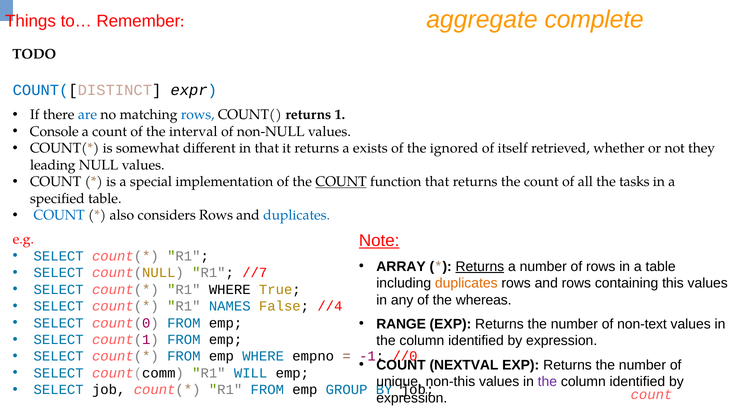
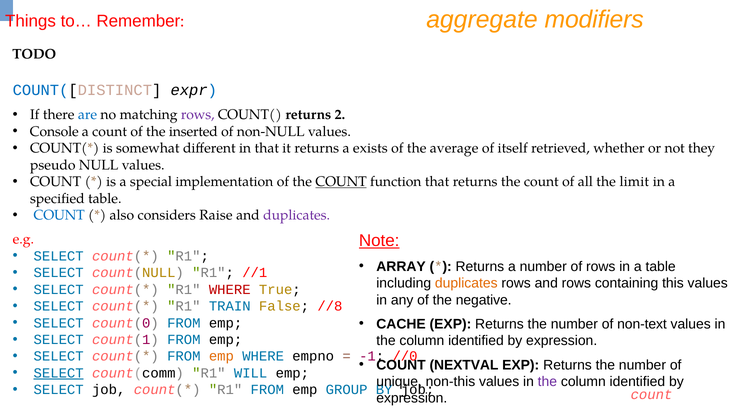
complete: complete -> modifiers
rows at (198, 115) colour: blue -> purple
1: 1 -> 2
interval: interval -> inserted
ignored: ignored -> average
leading: leading -> pseudo
tasks: tasks -> limit
considers Rows: Rows -> Raise
duplicates at (297, 215) colour: blue -> purple
Returns at (480, 266) underline: present -> none
//7: //7 -> //1
WHERE at (230, 289) colour: black -> red
whereas: whereas -> negative
NAMES: NAMES -> TRAIN
//4: //4 -> //8
RANGE: RANGE -> CACHE
emp at (221, 356) colour: black -> orange
SELECT at (59, 373) underline: none -> present
